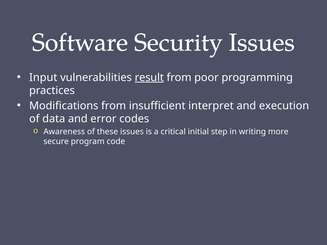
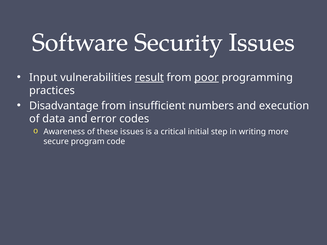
poor underline: none -> present
Modifications: Modifications -> Disadvantage
interpret: interpret -> numbers
